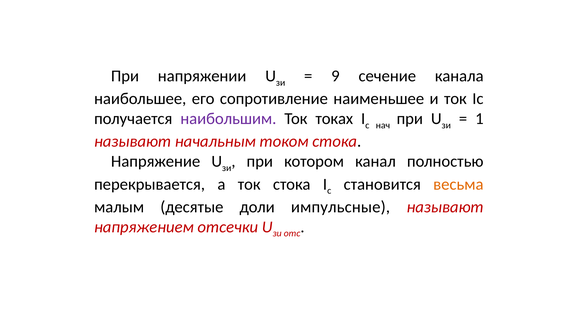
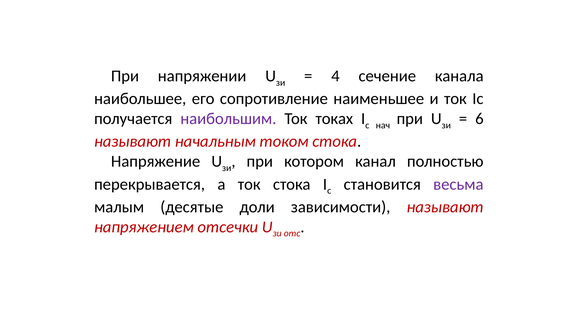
9: 9 -> 4
1: 1 -> 6
весьма colour: orange -> purple
импульсные: импульсные -> зависимости
